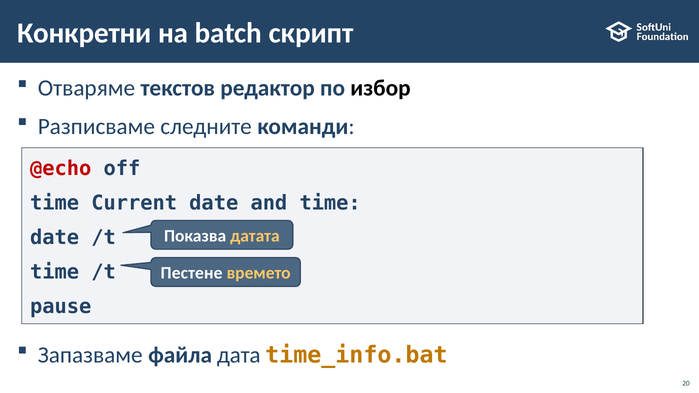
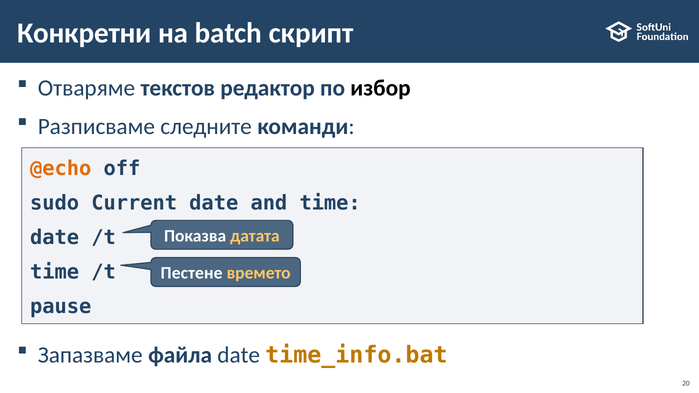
@echo colour: red -> orange
time at (55, 203): time -> sudo
файла дата: дата -> date
